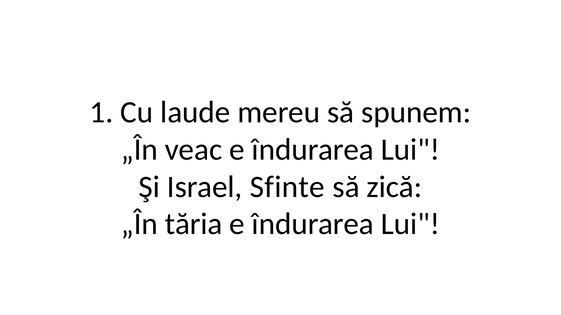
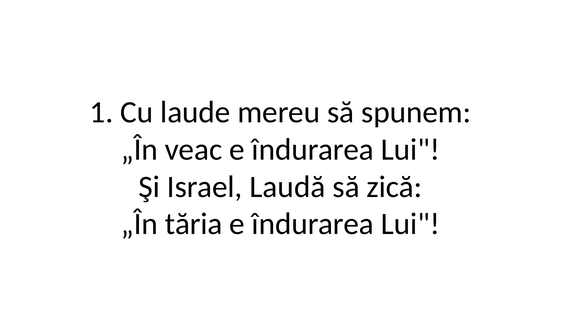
Sfinte: Sfinte -> Laudă
